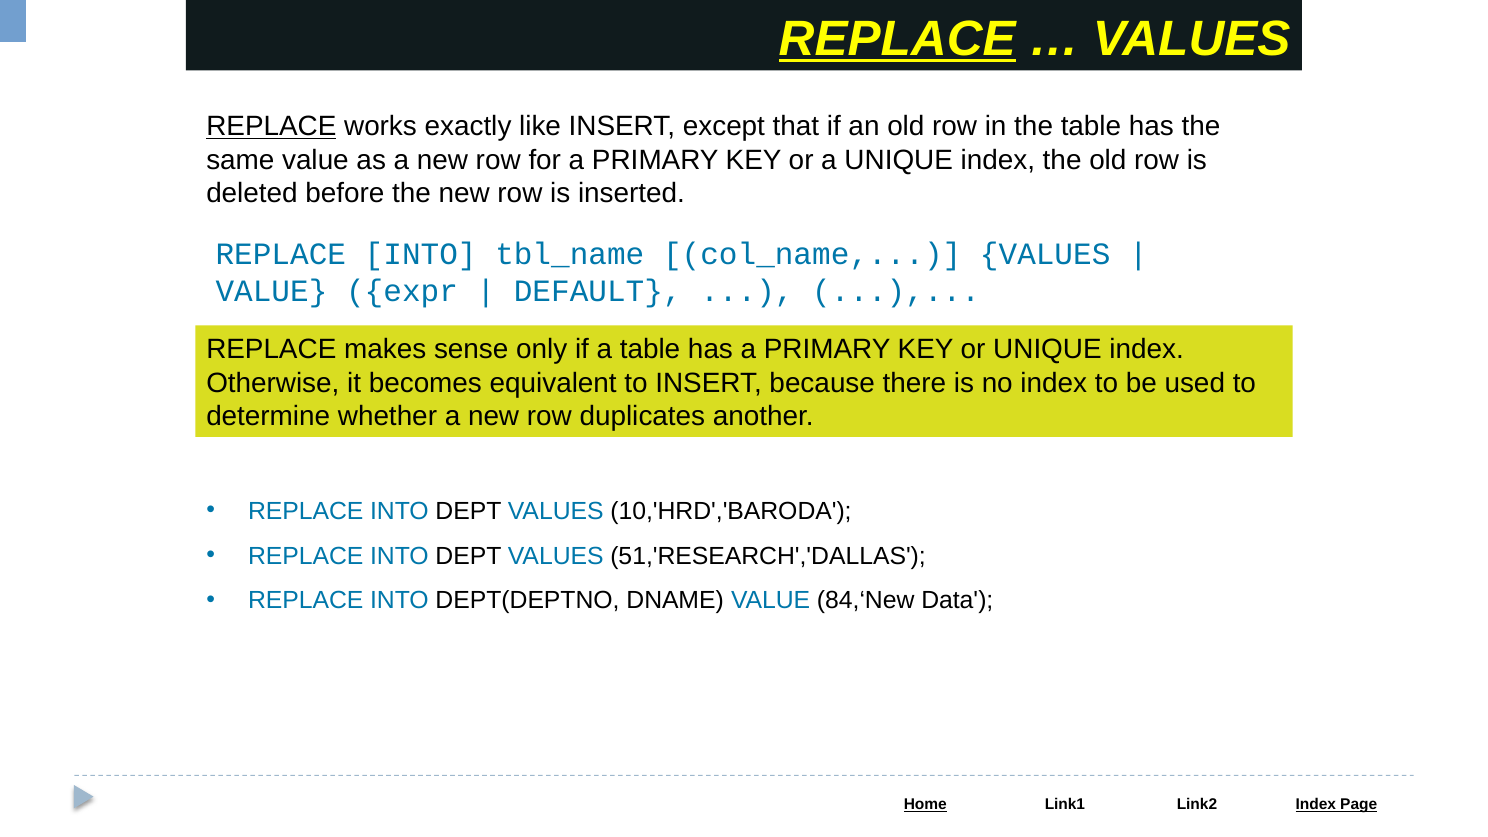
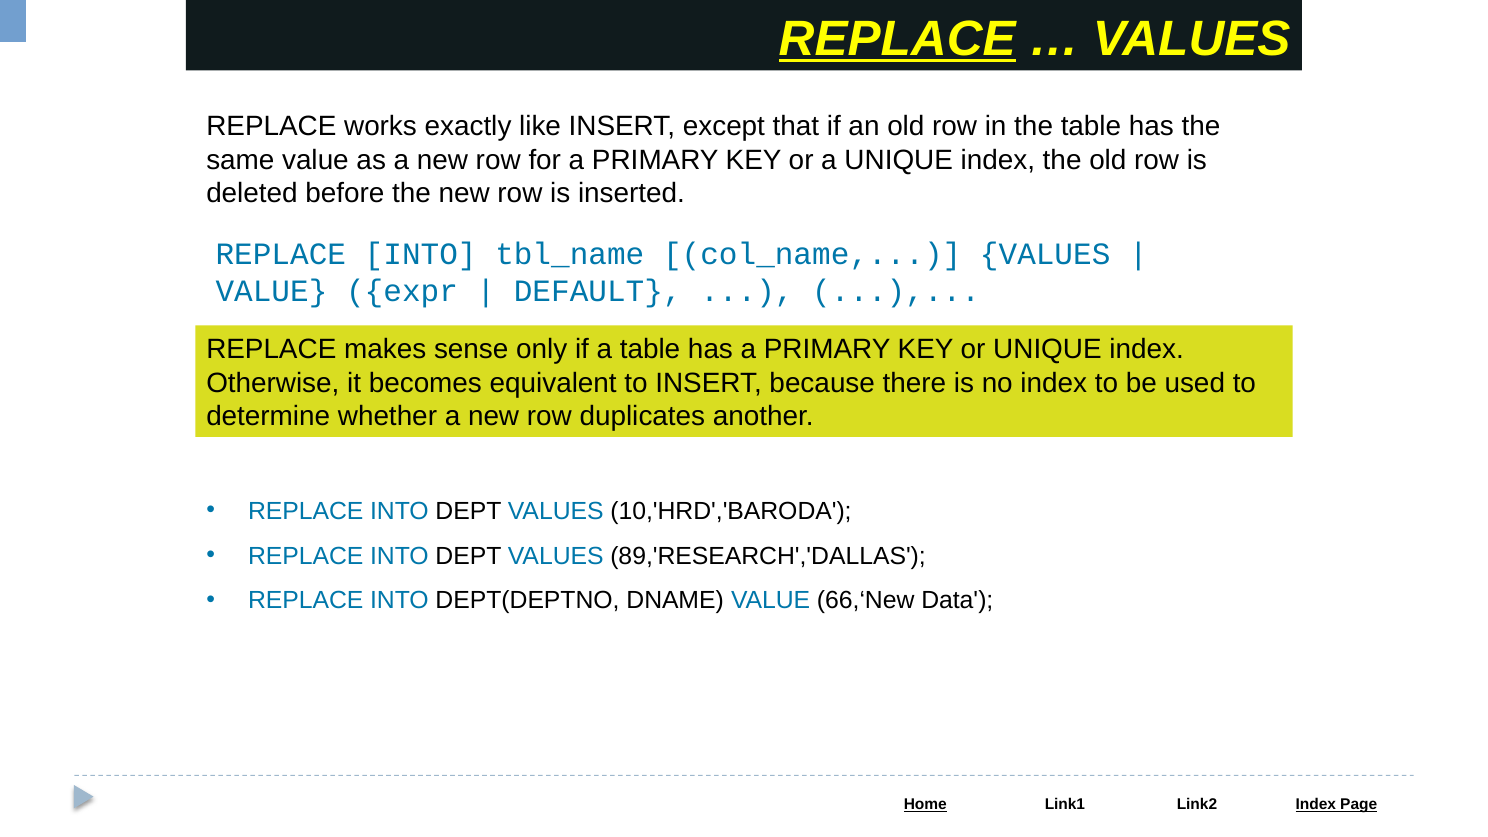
REPLACE at (271, 126) underline: present -> none
51,'RESEARCH','DALLAS: 51,'RESEARCH','DALLAS -> 89,'RESEARCH','DALLAS
84,‘New: 84,‘New -> 66,‘New
